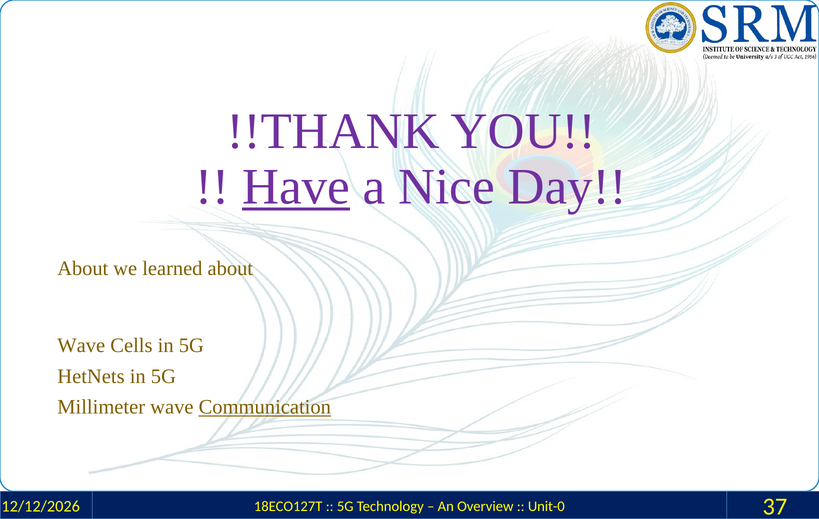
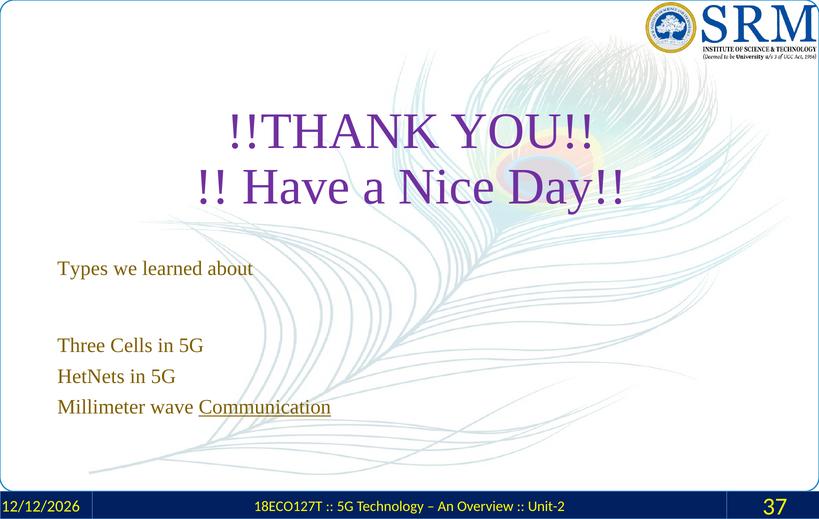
Have underline: present -> none
About at (83, 268): About -> Types
Wave at (81, 346): Wave -> Three
Unit-0: Unit-0 -> Unit-2
